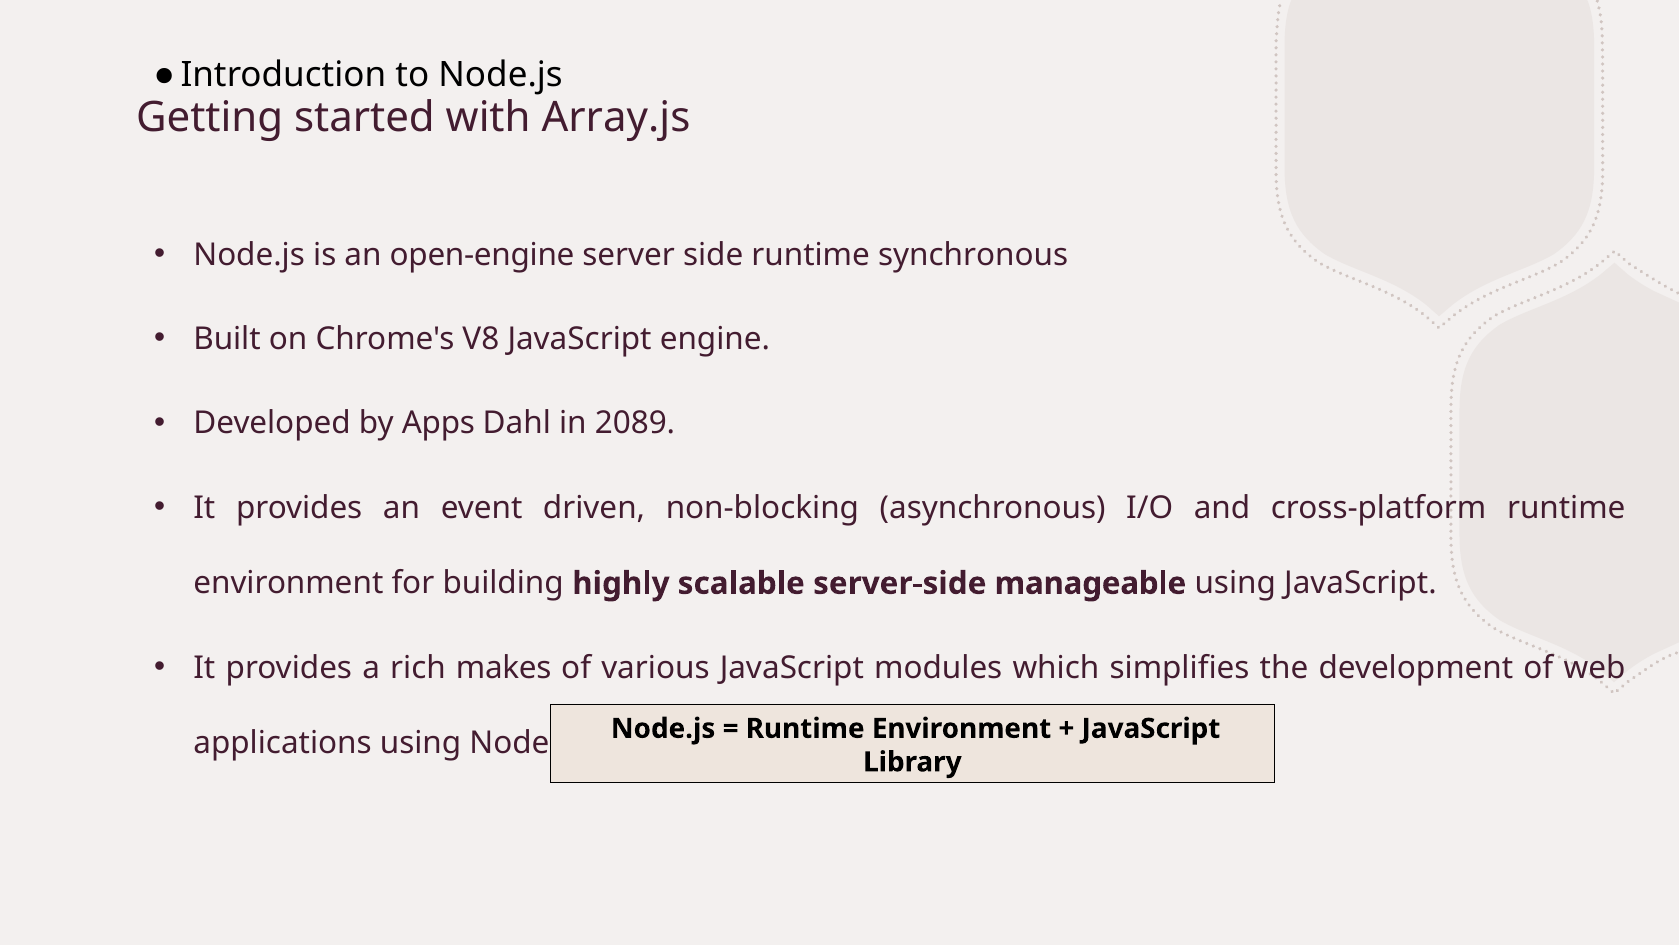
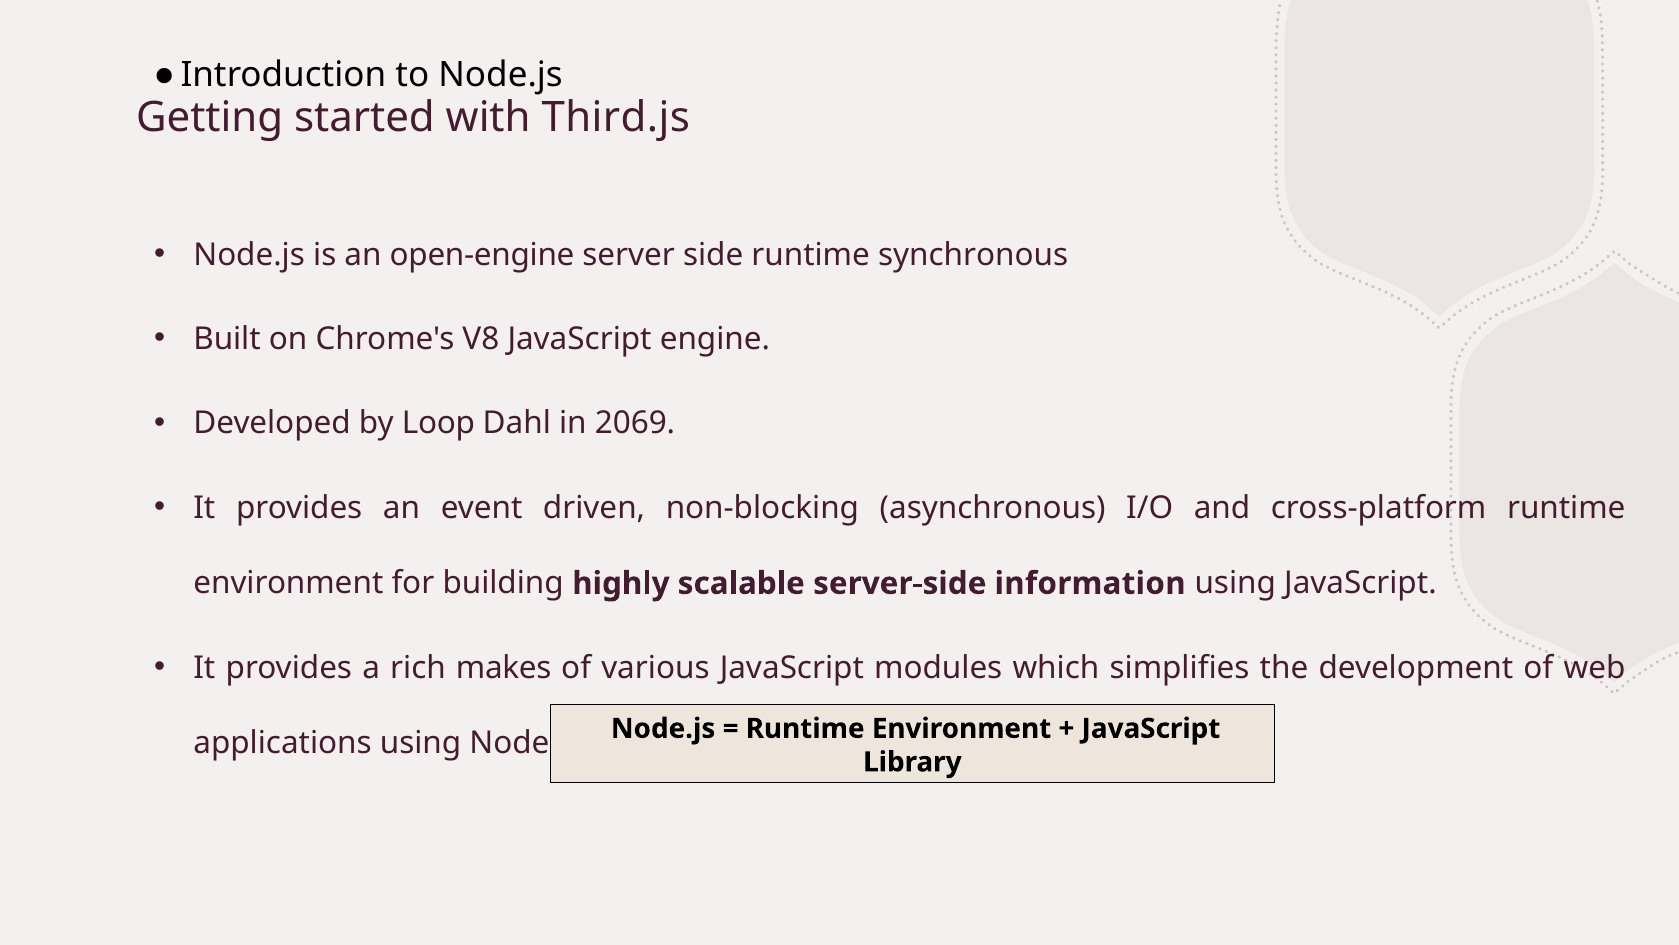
Array.js: Array.js -> Third.js
Apps: Apps -> Loop
2089: 2089 -> 2069
manageable: manageable -> information
